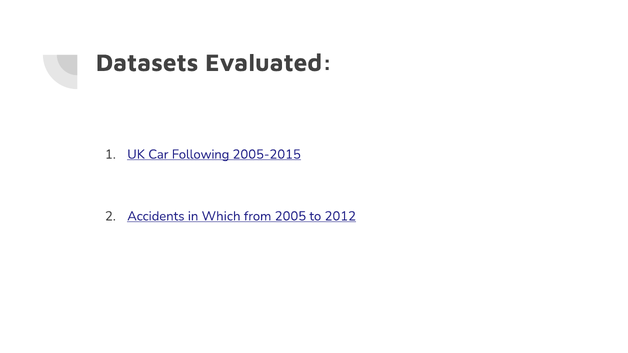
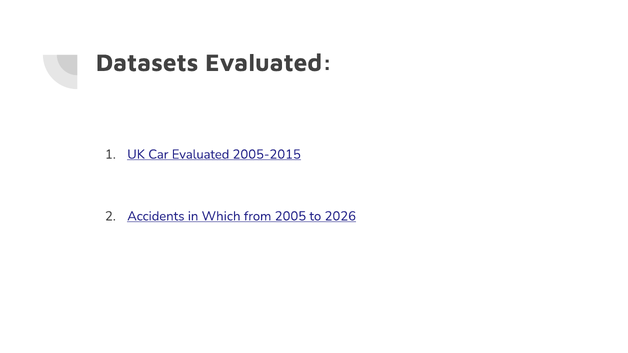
Car Following: Following -> Evaluated
2012: 2012 -> 2026
